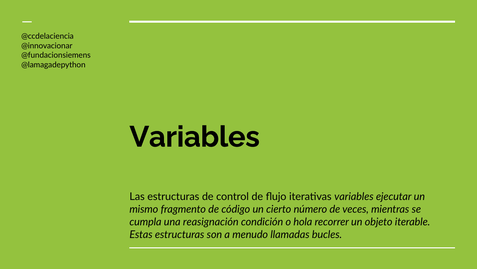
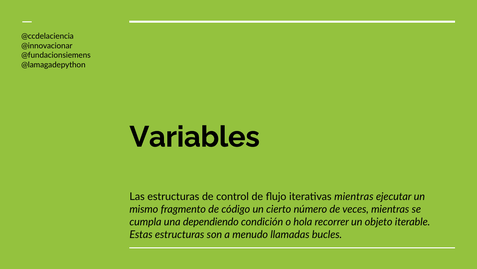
iterativas variables: variables -> mientras
reasignación: reasignación -> dependiendo
